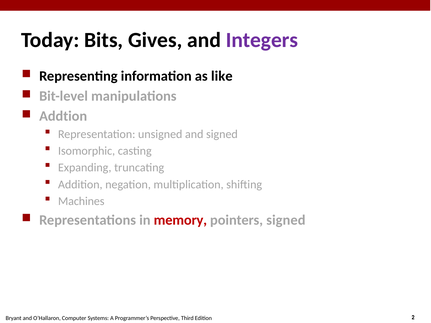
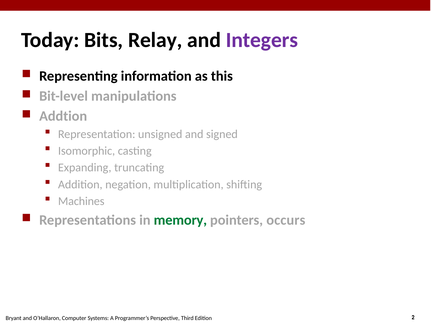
Gives: Gives -> Relay
like: like -> this
memory colour: red -> green
pointers signed: signed -> occurs
